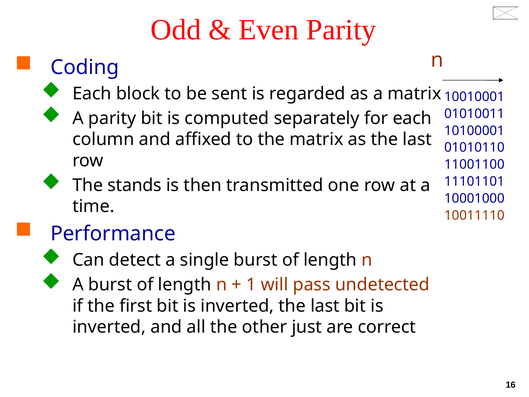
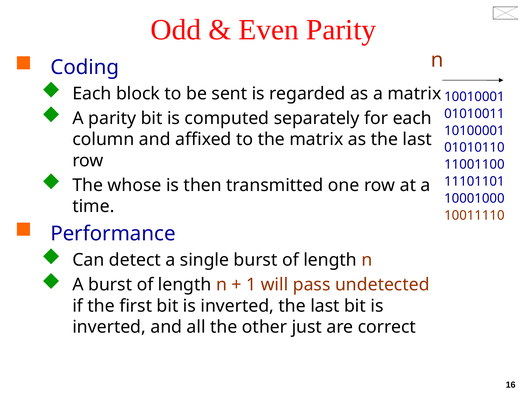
stands: stands -> whose
